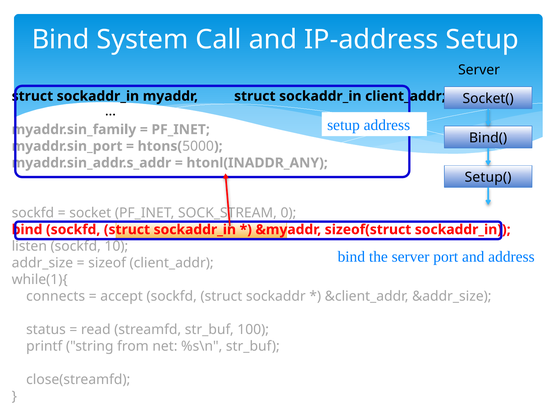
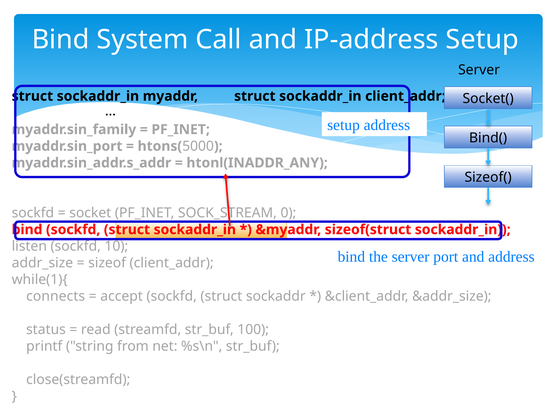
Setup(: Setup( -> Sizeof(
